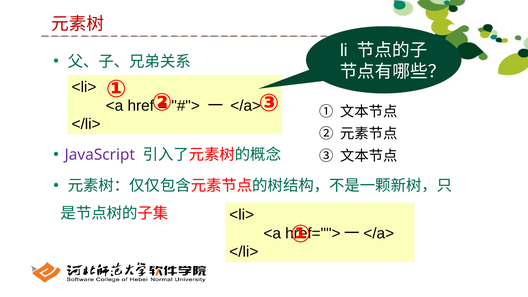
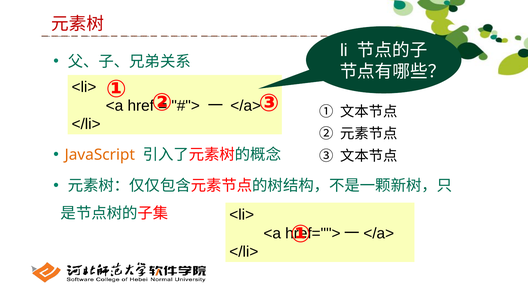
JavaScript colour: purple -> orange
